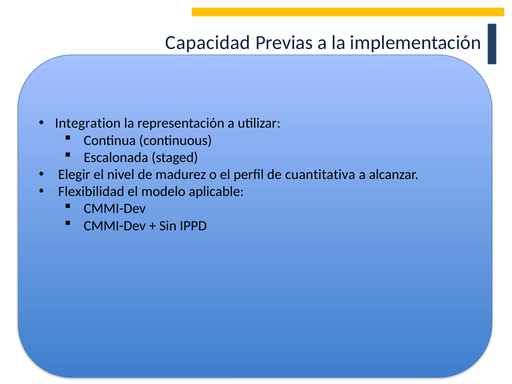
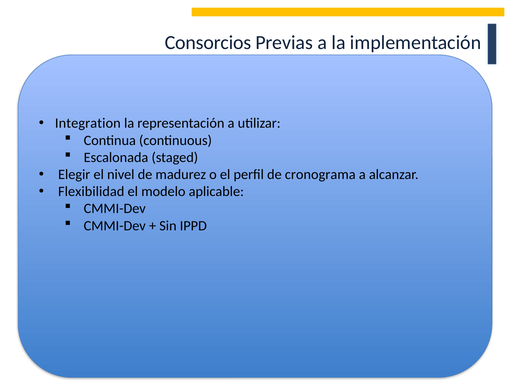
Capacidad: Capacidad -> Consorcios
cuantitativa: cuantitativa -> cronograma
